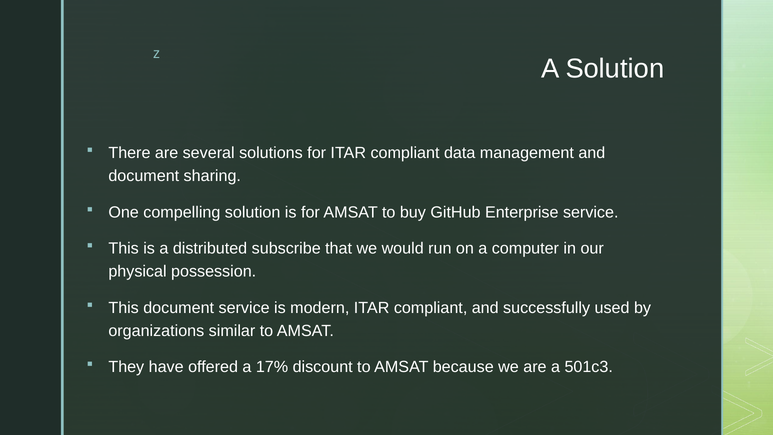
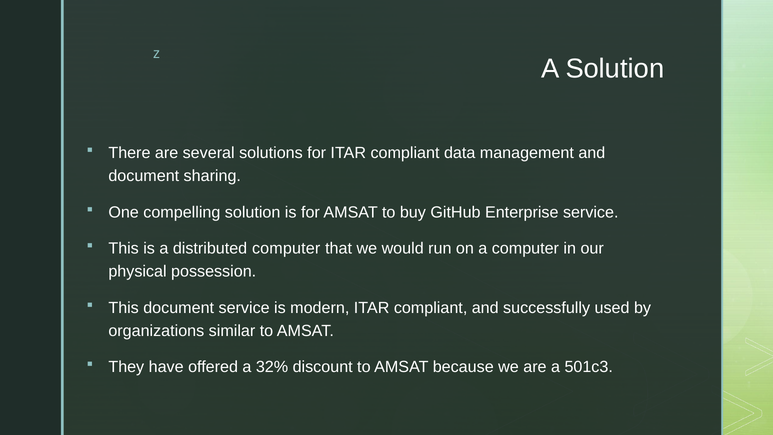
distributed subscribe: subscribe -> computer
17%: 17% -> 32%
